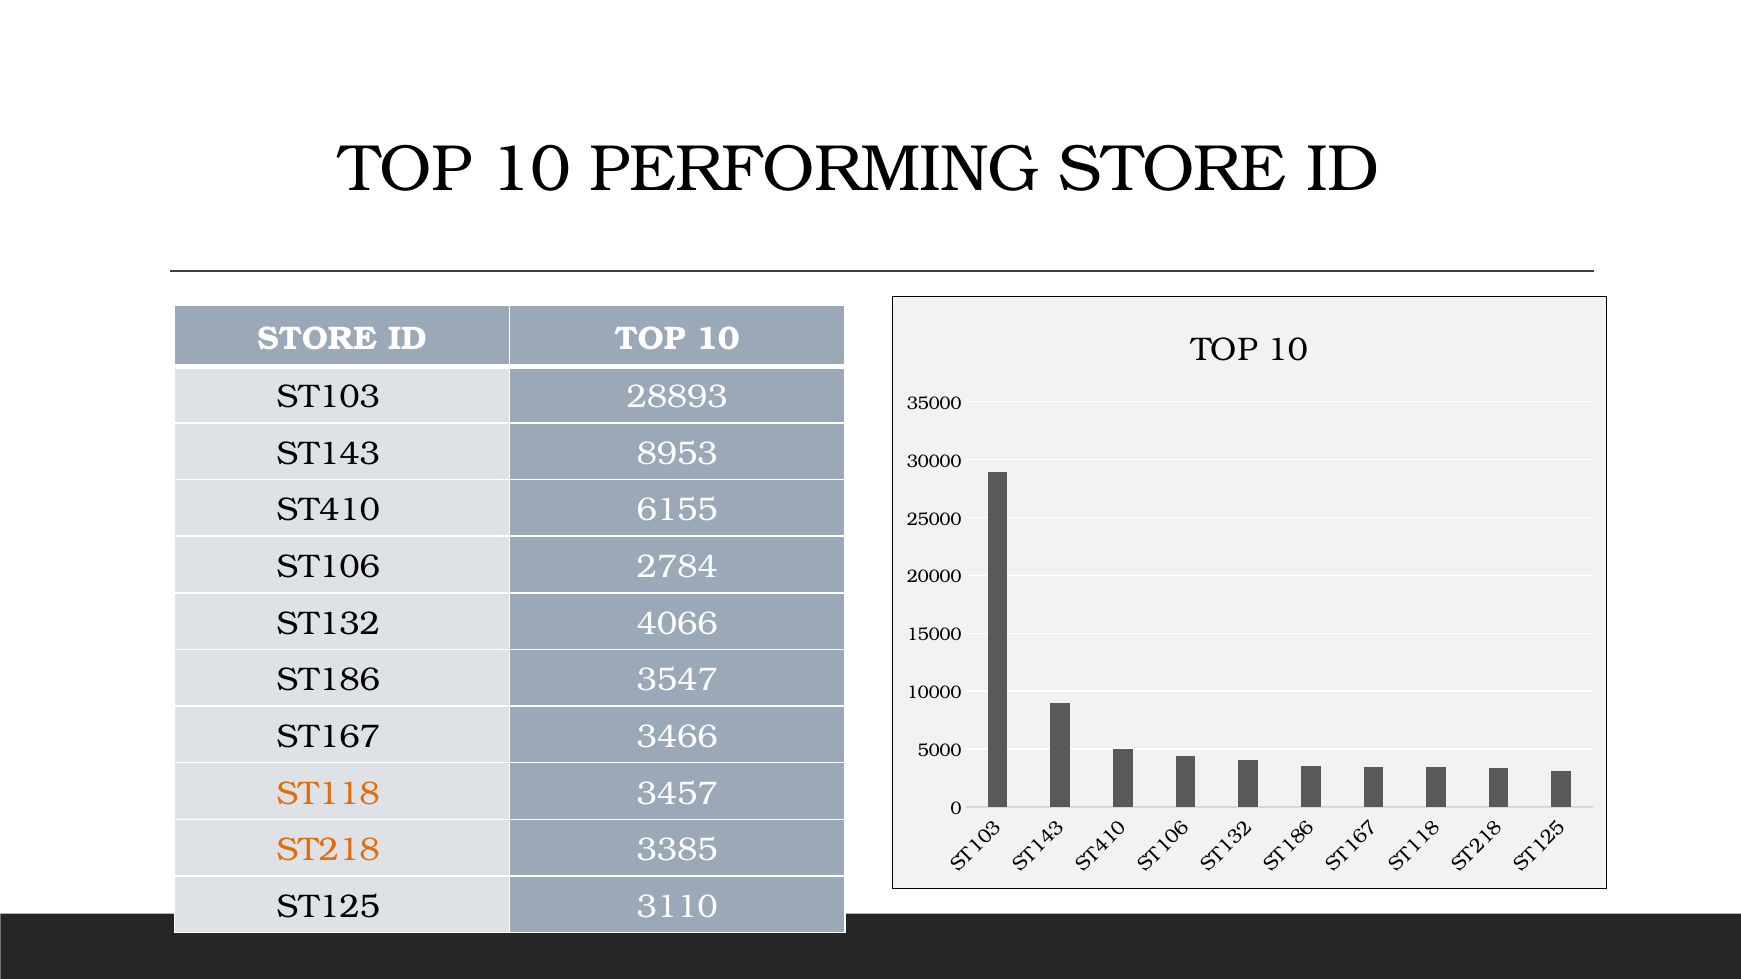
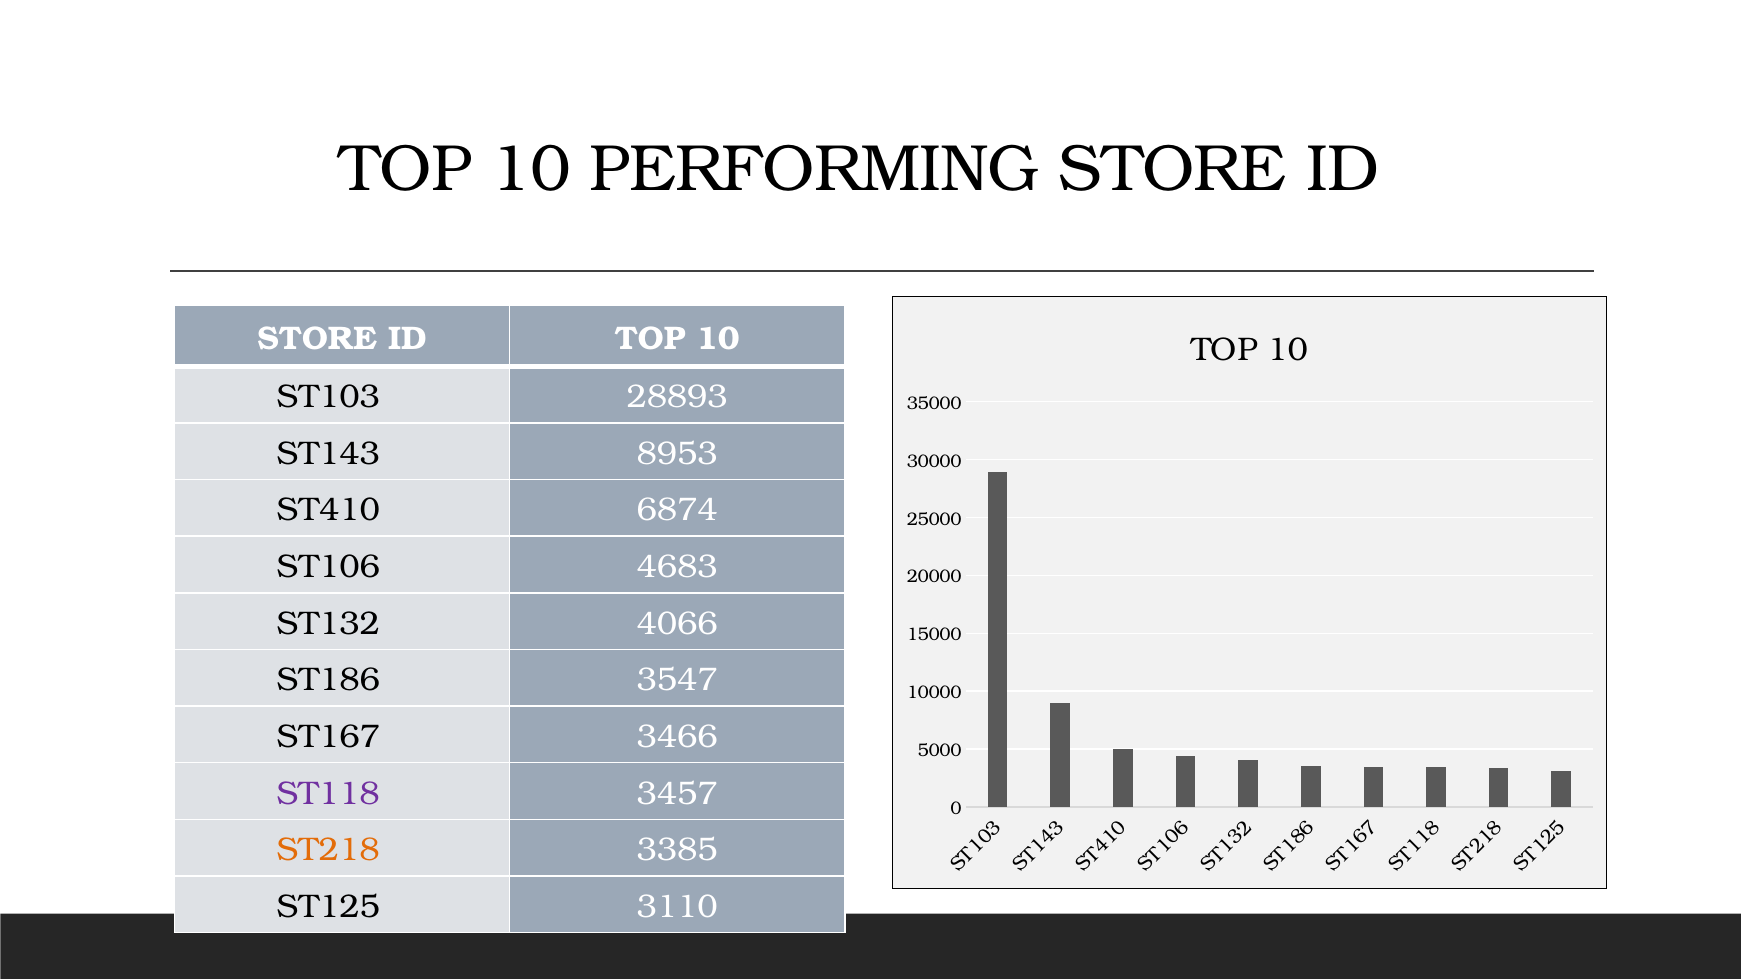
6155: 6155 -> 6874
2784: 2784 -> 4683
ST118 colour: orange -> purple
